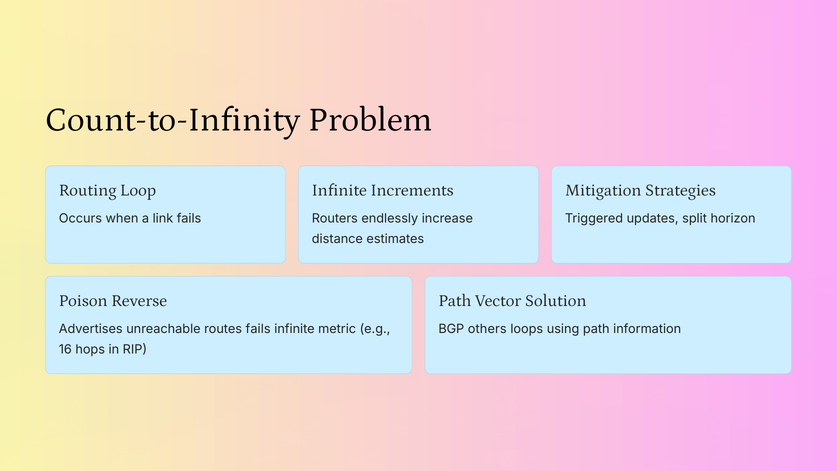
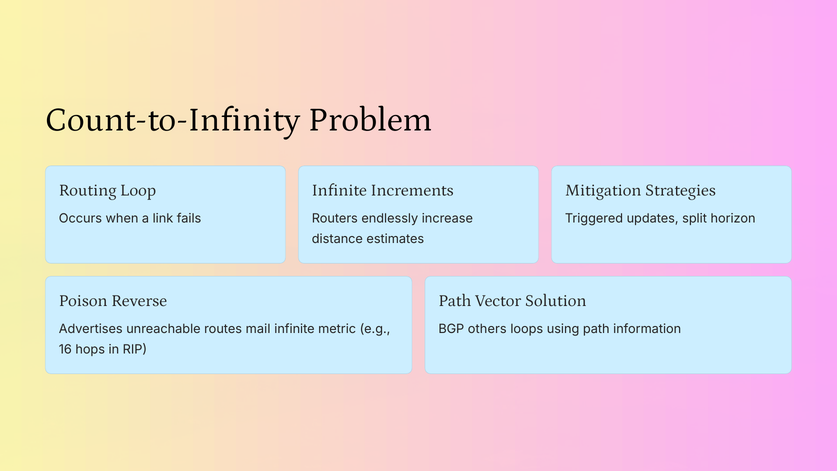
routes fails: fails -> mail
